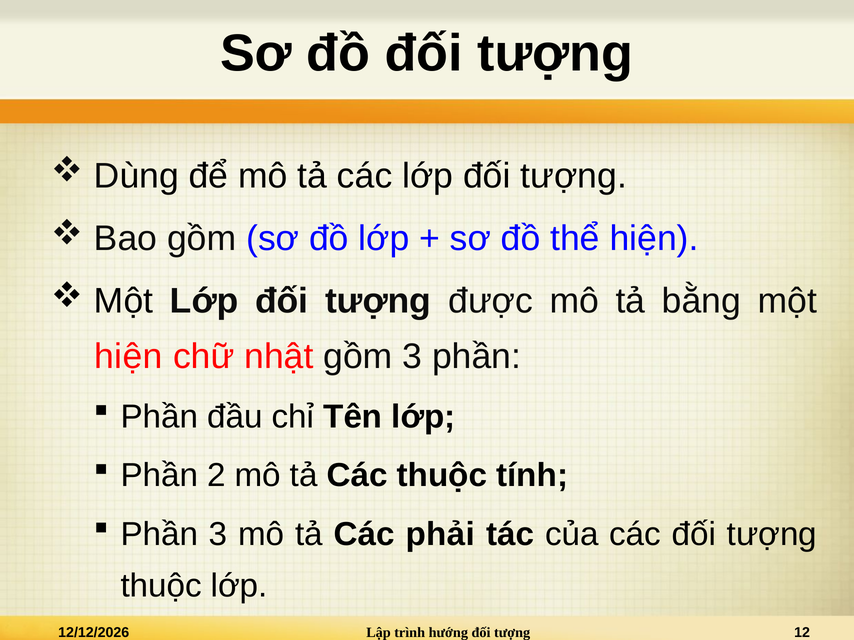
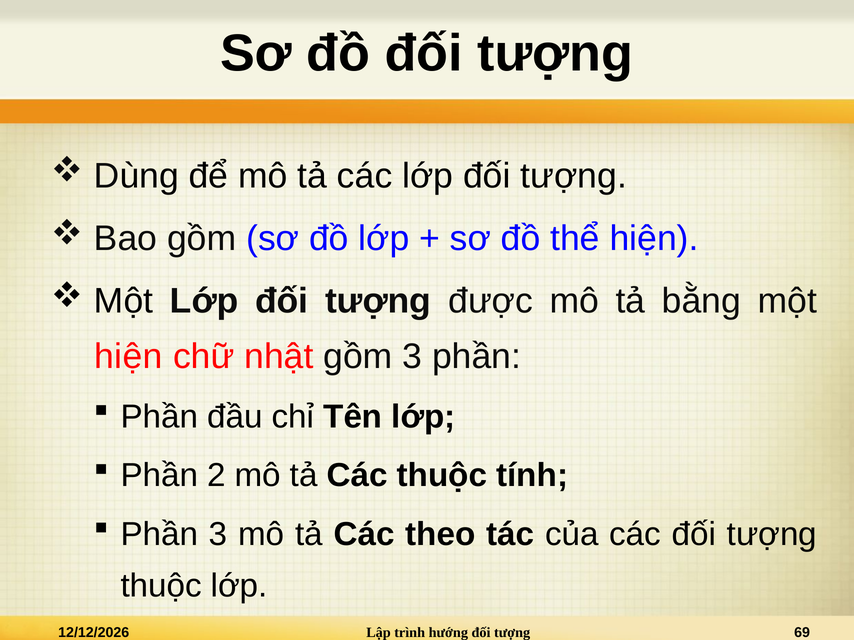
phải: phải -> theo
12: 12 -> 69
